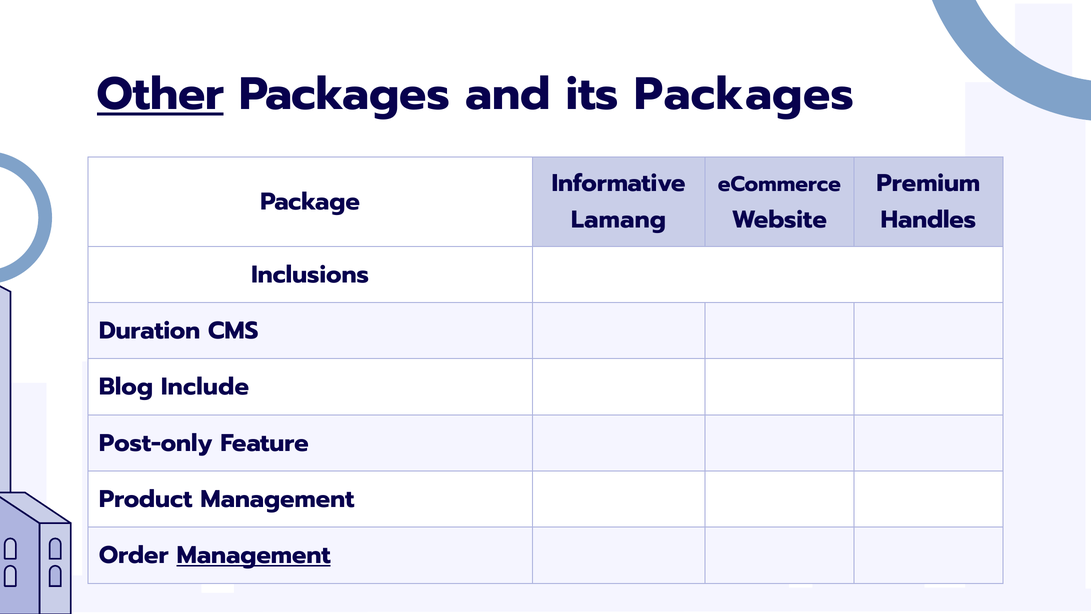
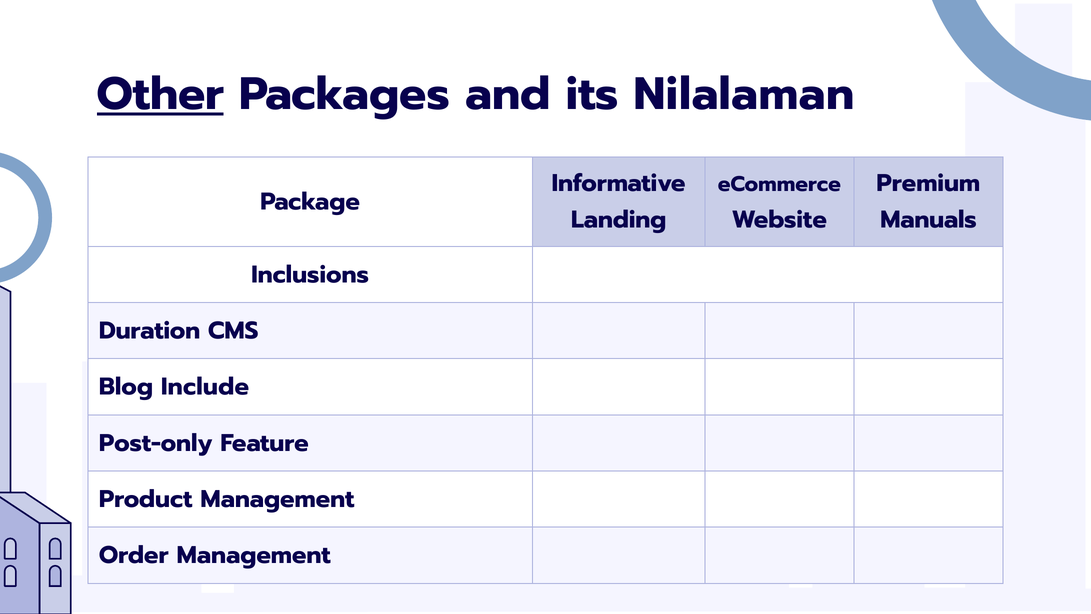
its Packages: Packages -> Nilalaman
Lamang: Lamang -> Landing
Handles: Handles -> Manuals
Management at (254, 555) underline: present -> none
